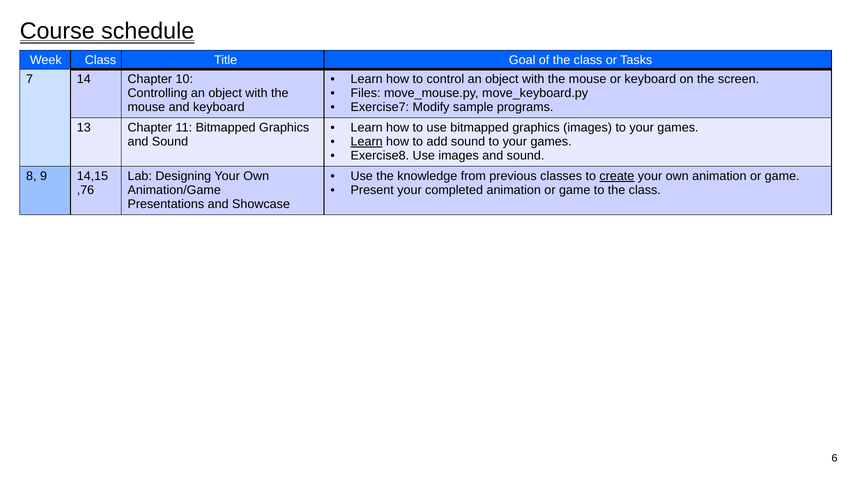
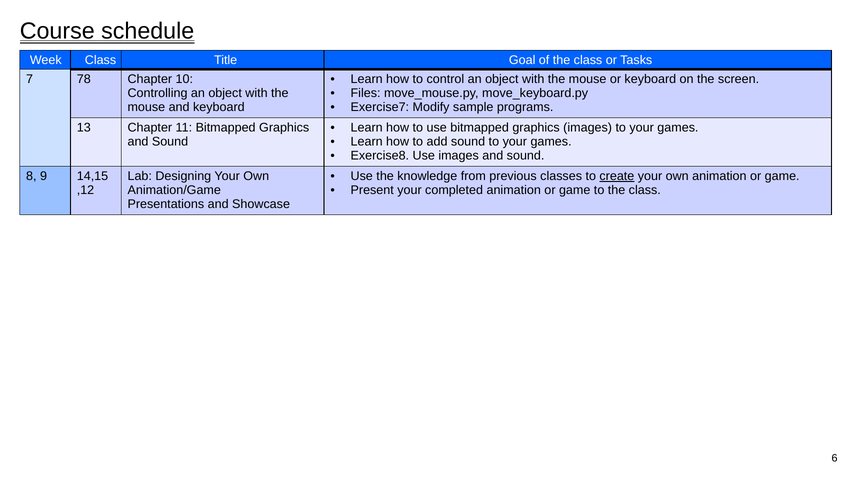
14: 14 -> 78
Learn at (367, 142) underline: present -> none
,76: ,76 -> ,12
